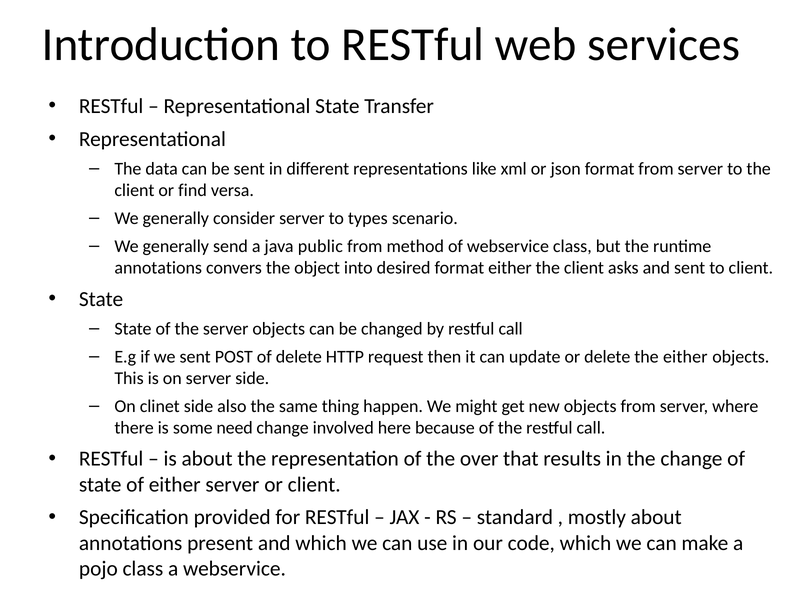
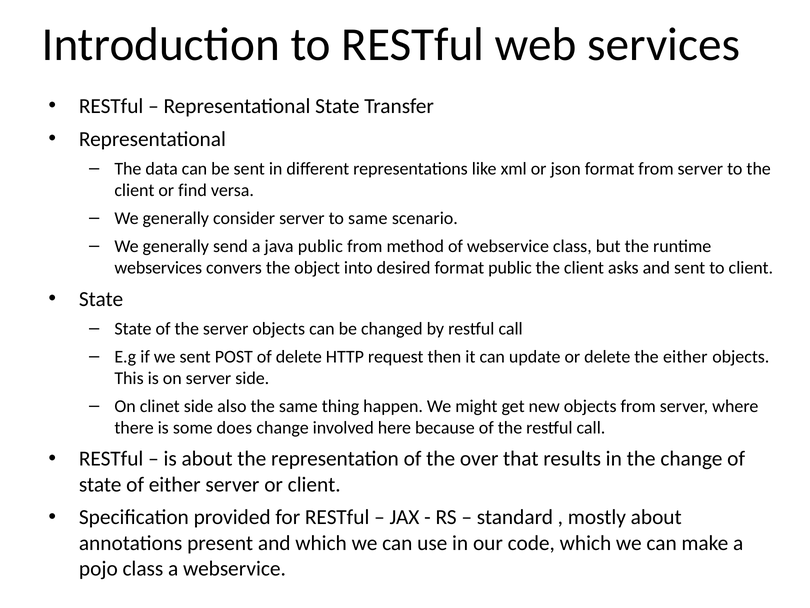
to types: types -> same
annotations at (158, 268): annotations -> webservices
format either: either -> public
need: need -> does
